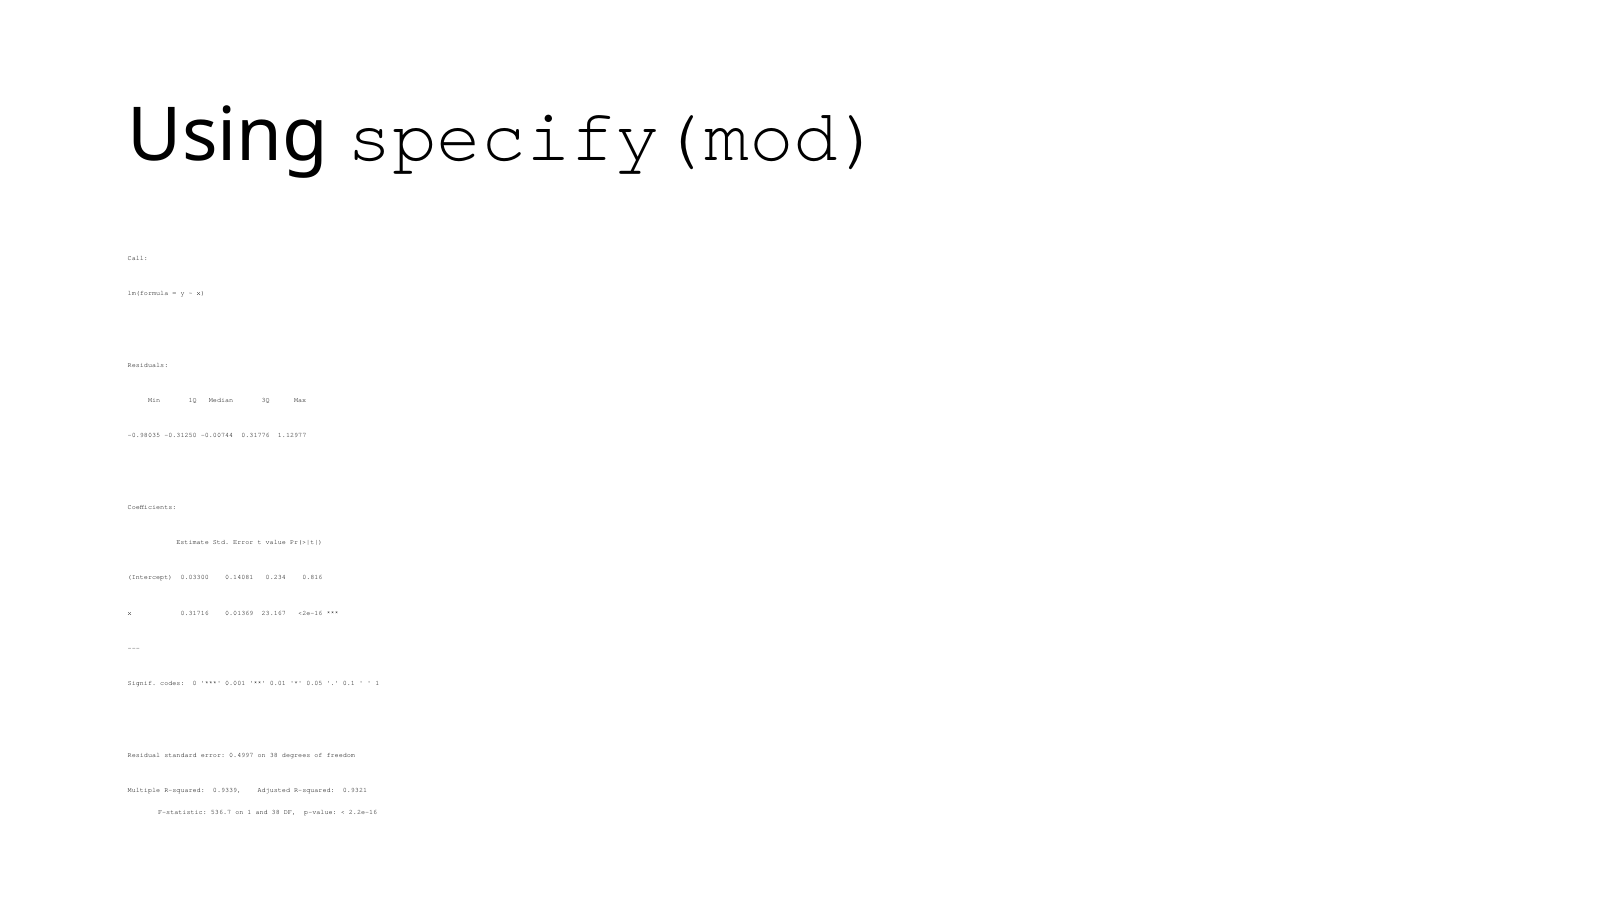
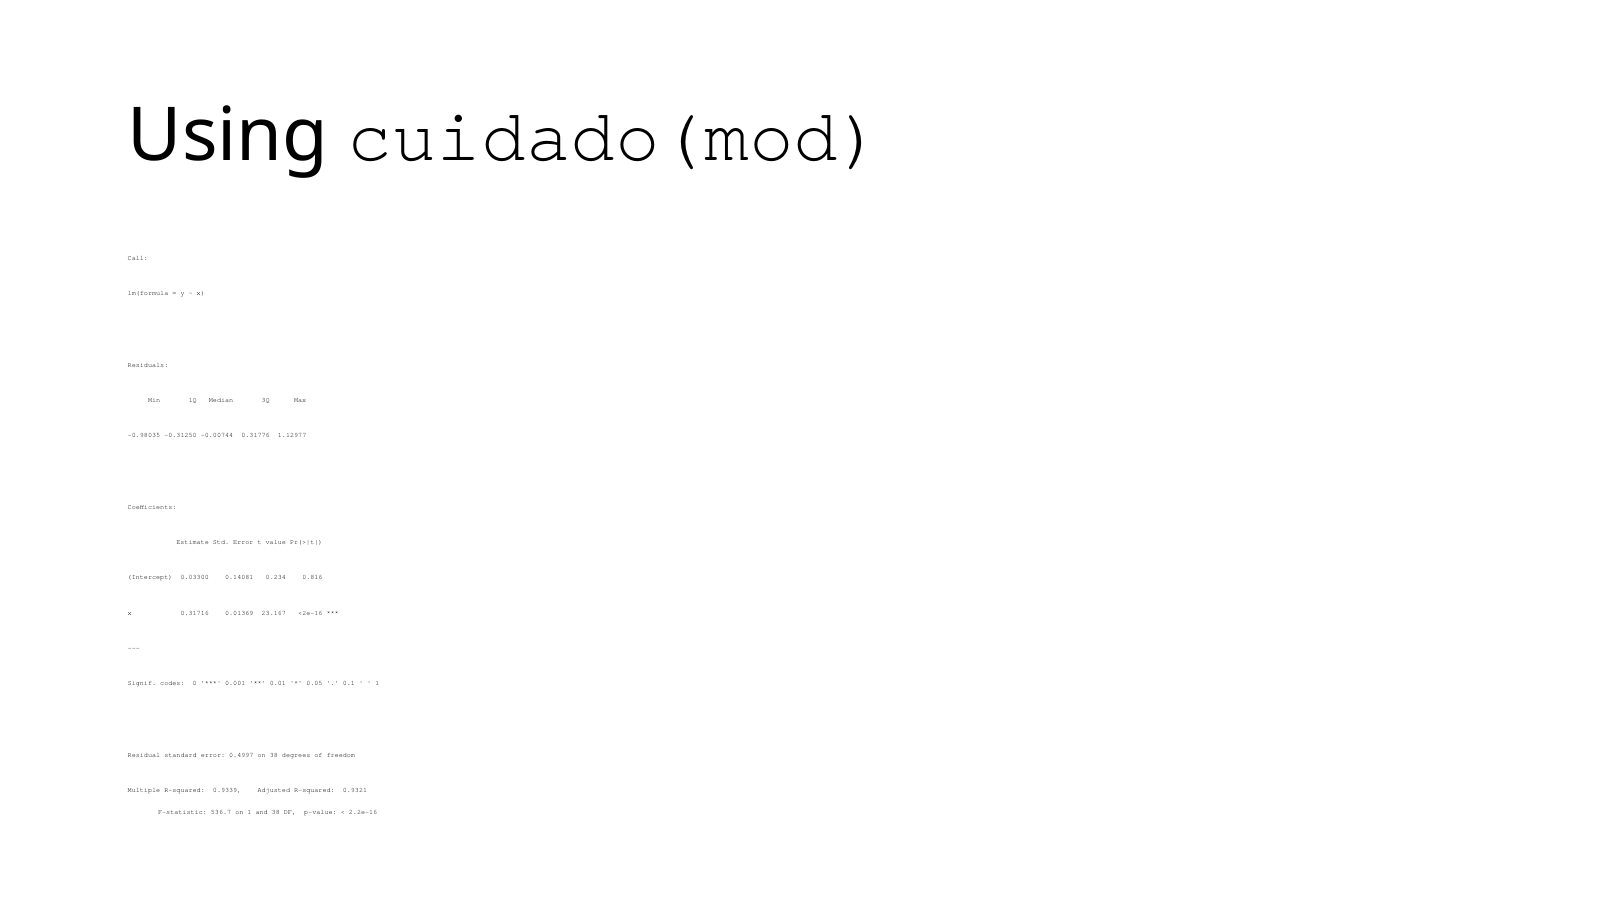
specify(mod: specify(mod -> cuidado(mod
